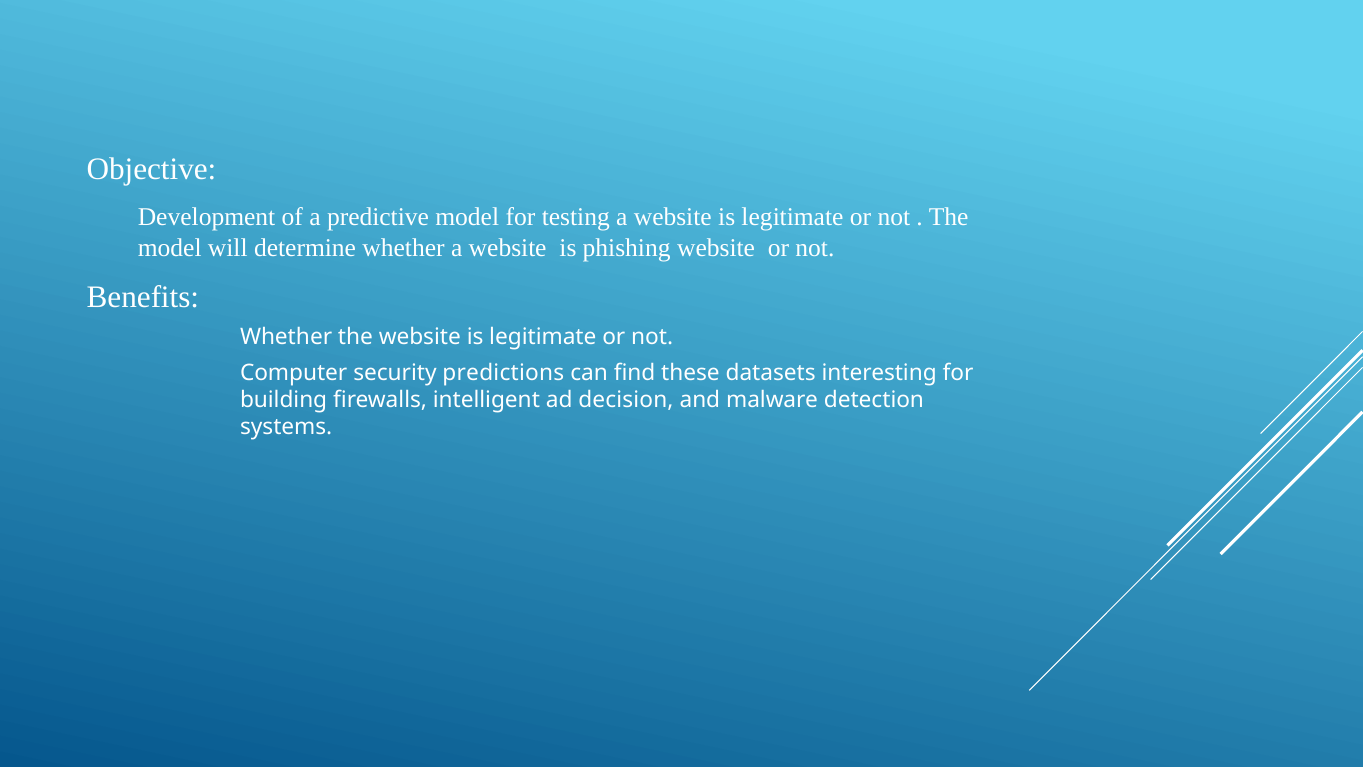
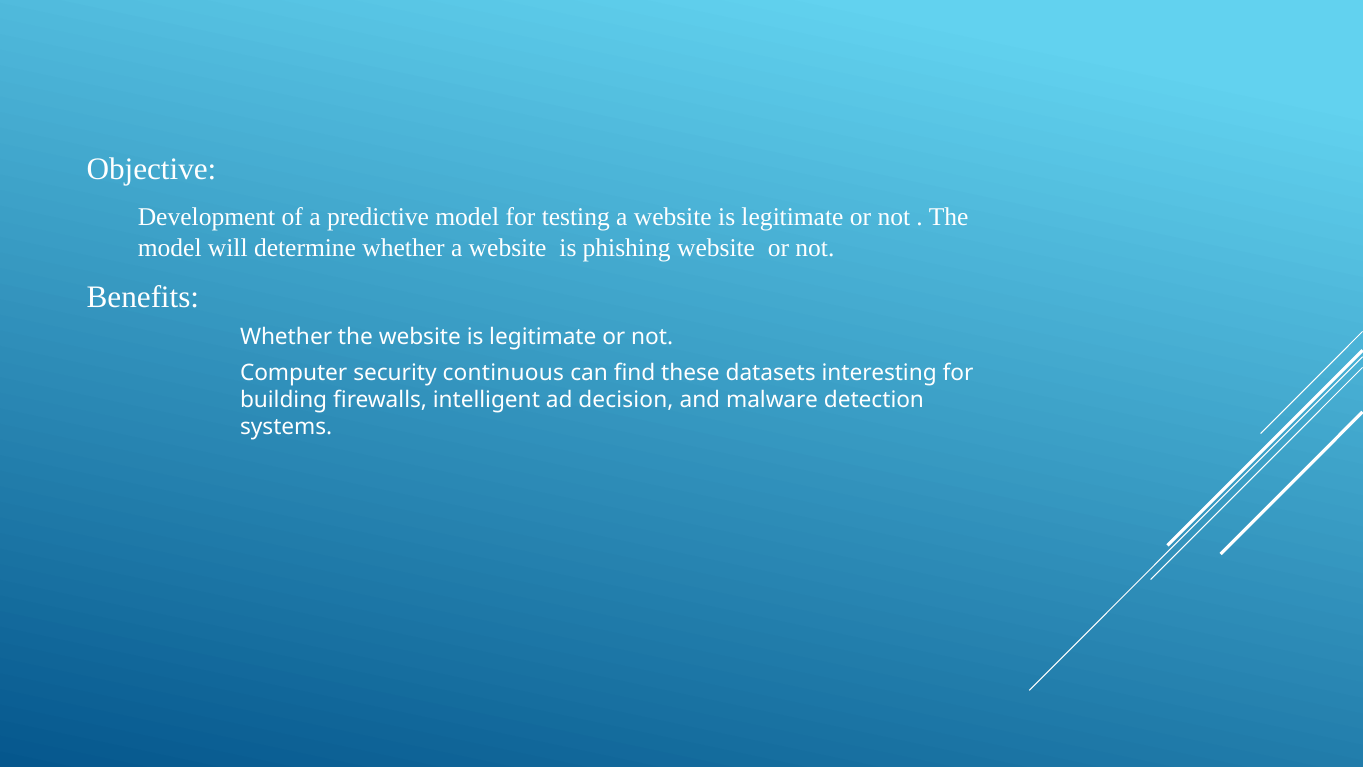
predictions: predictions -> continuous
